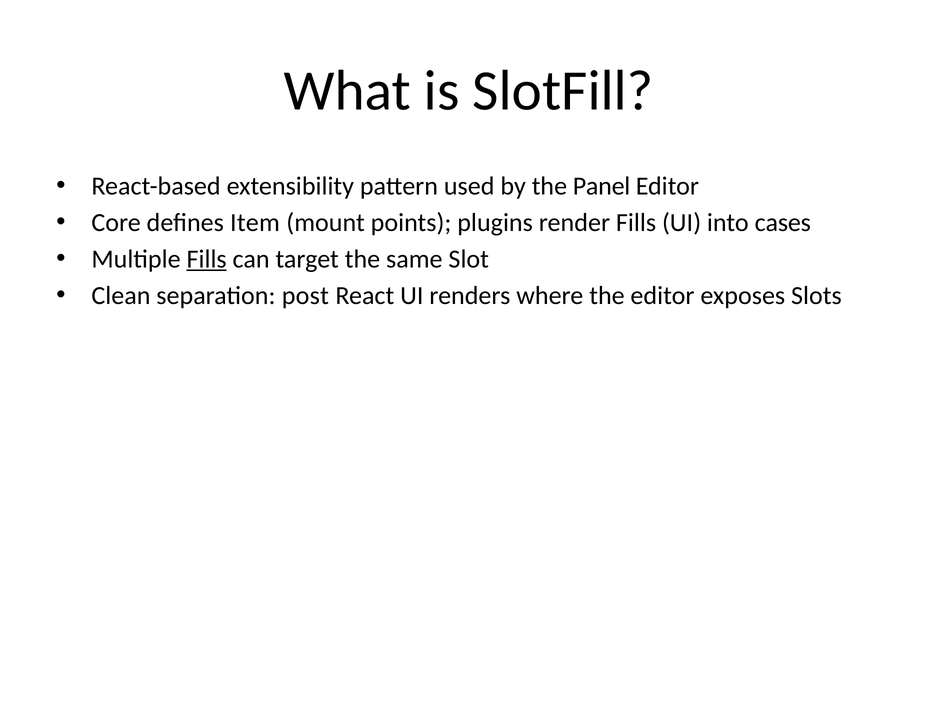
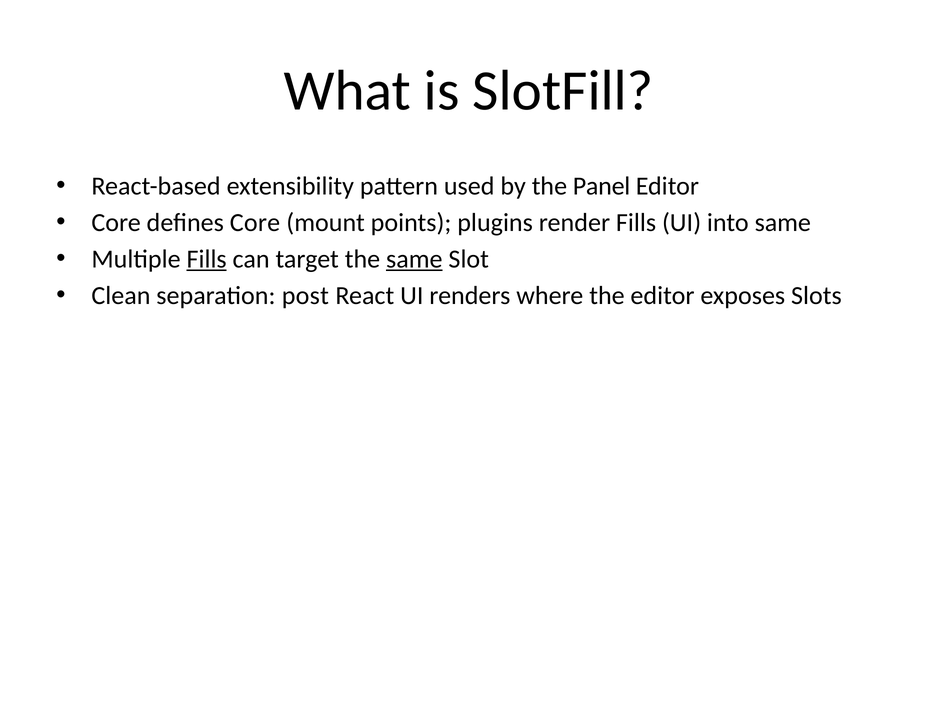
defines Item: Item -> Core
into cases: cases -> same
same at (414, 259) underline: none -> present
